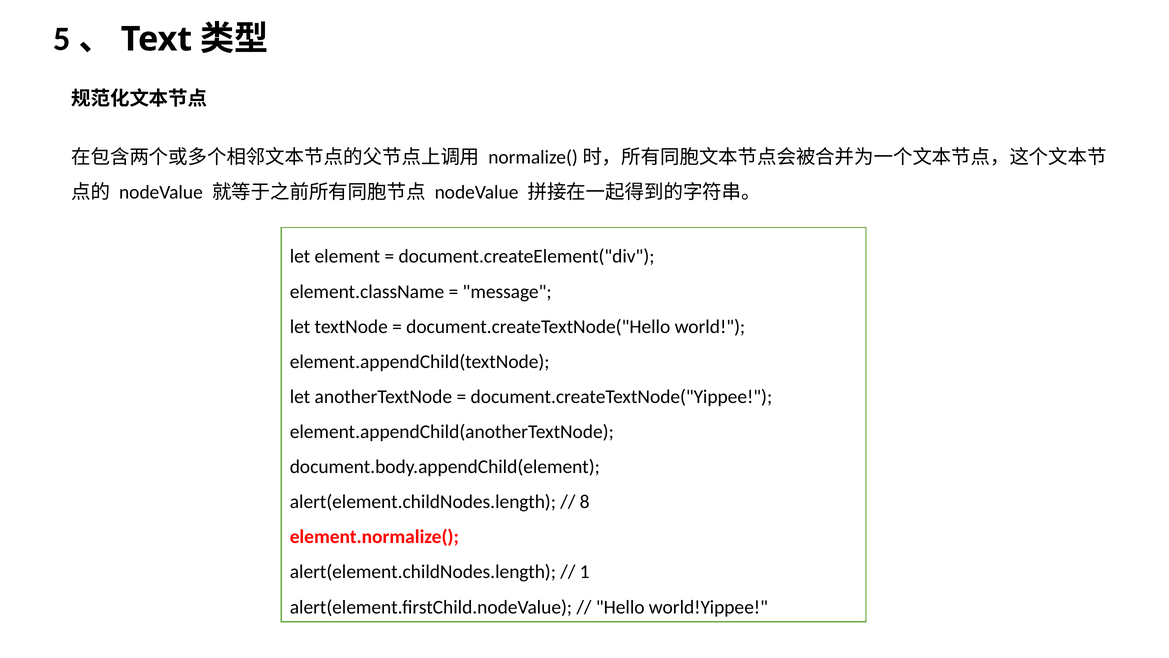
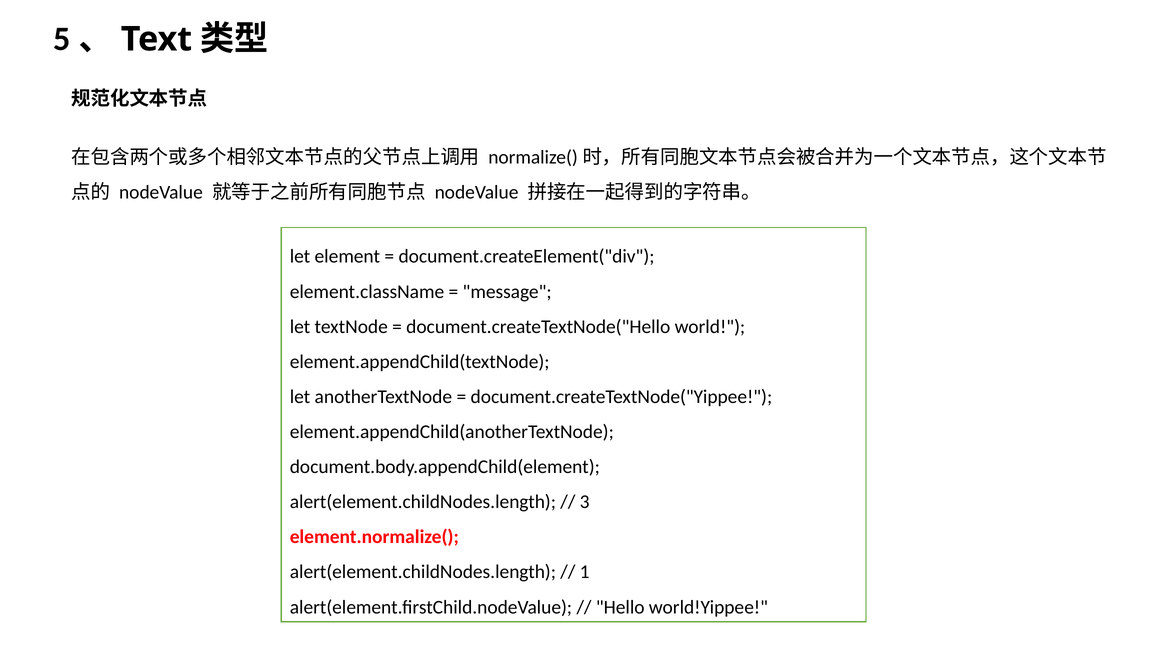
8: 8 -> 3
